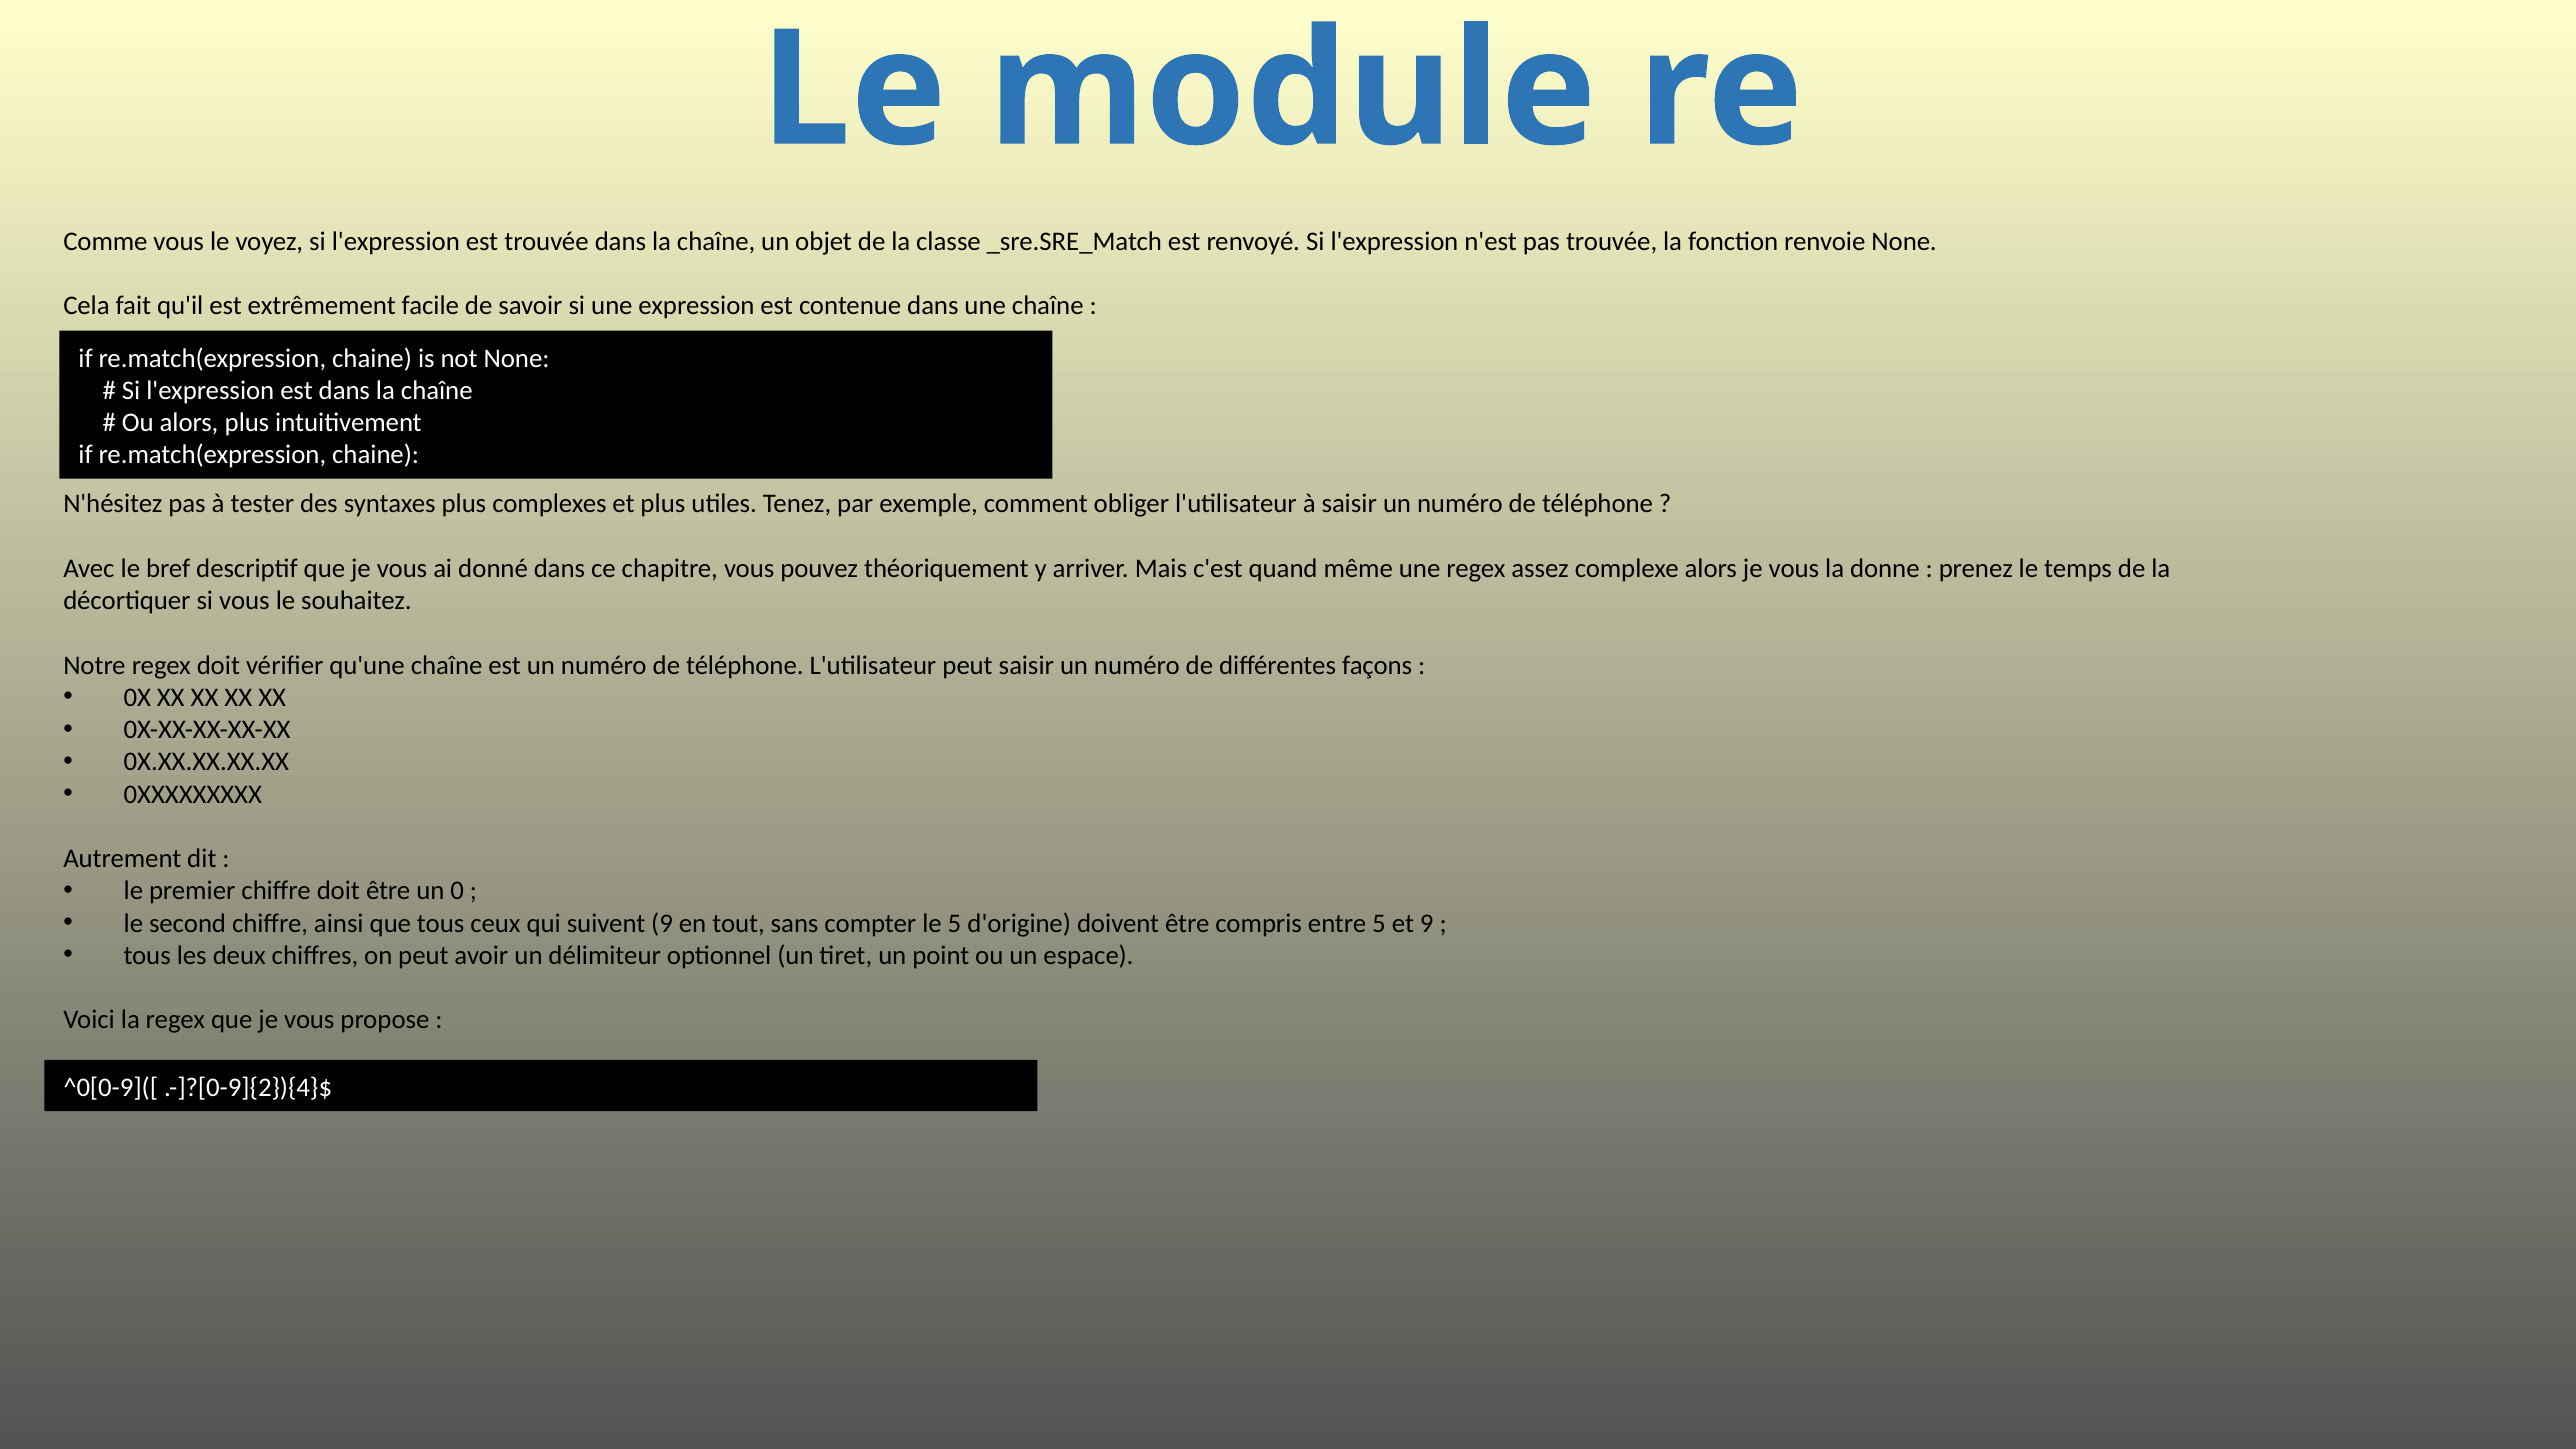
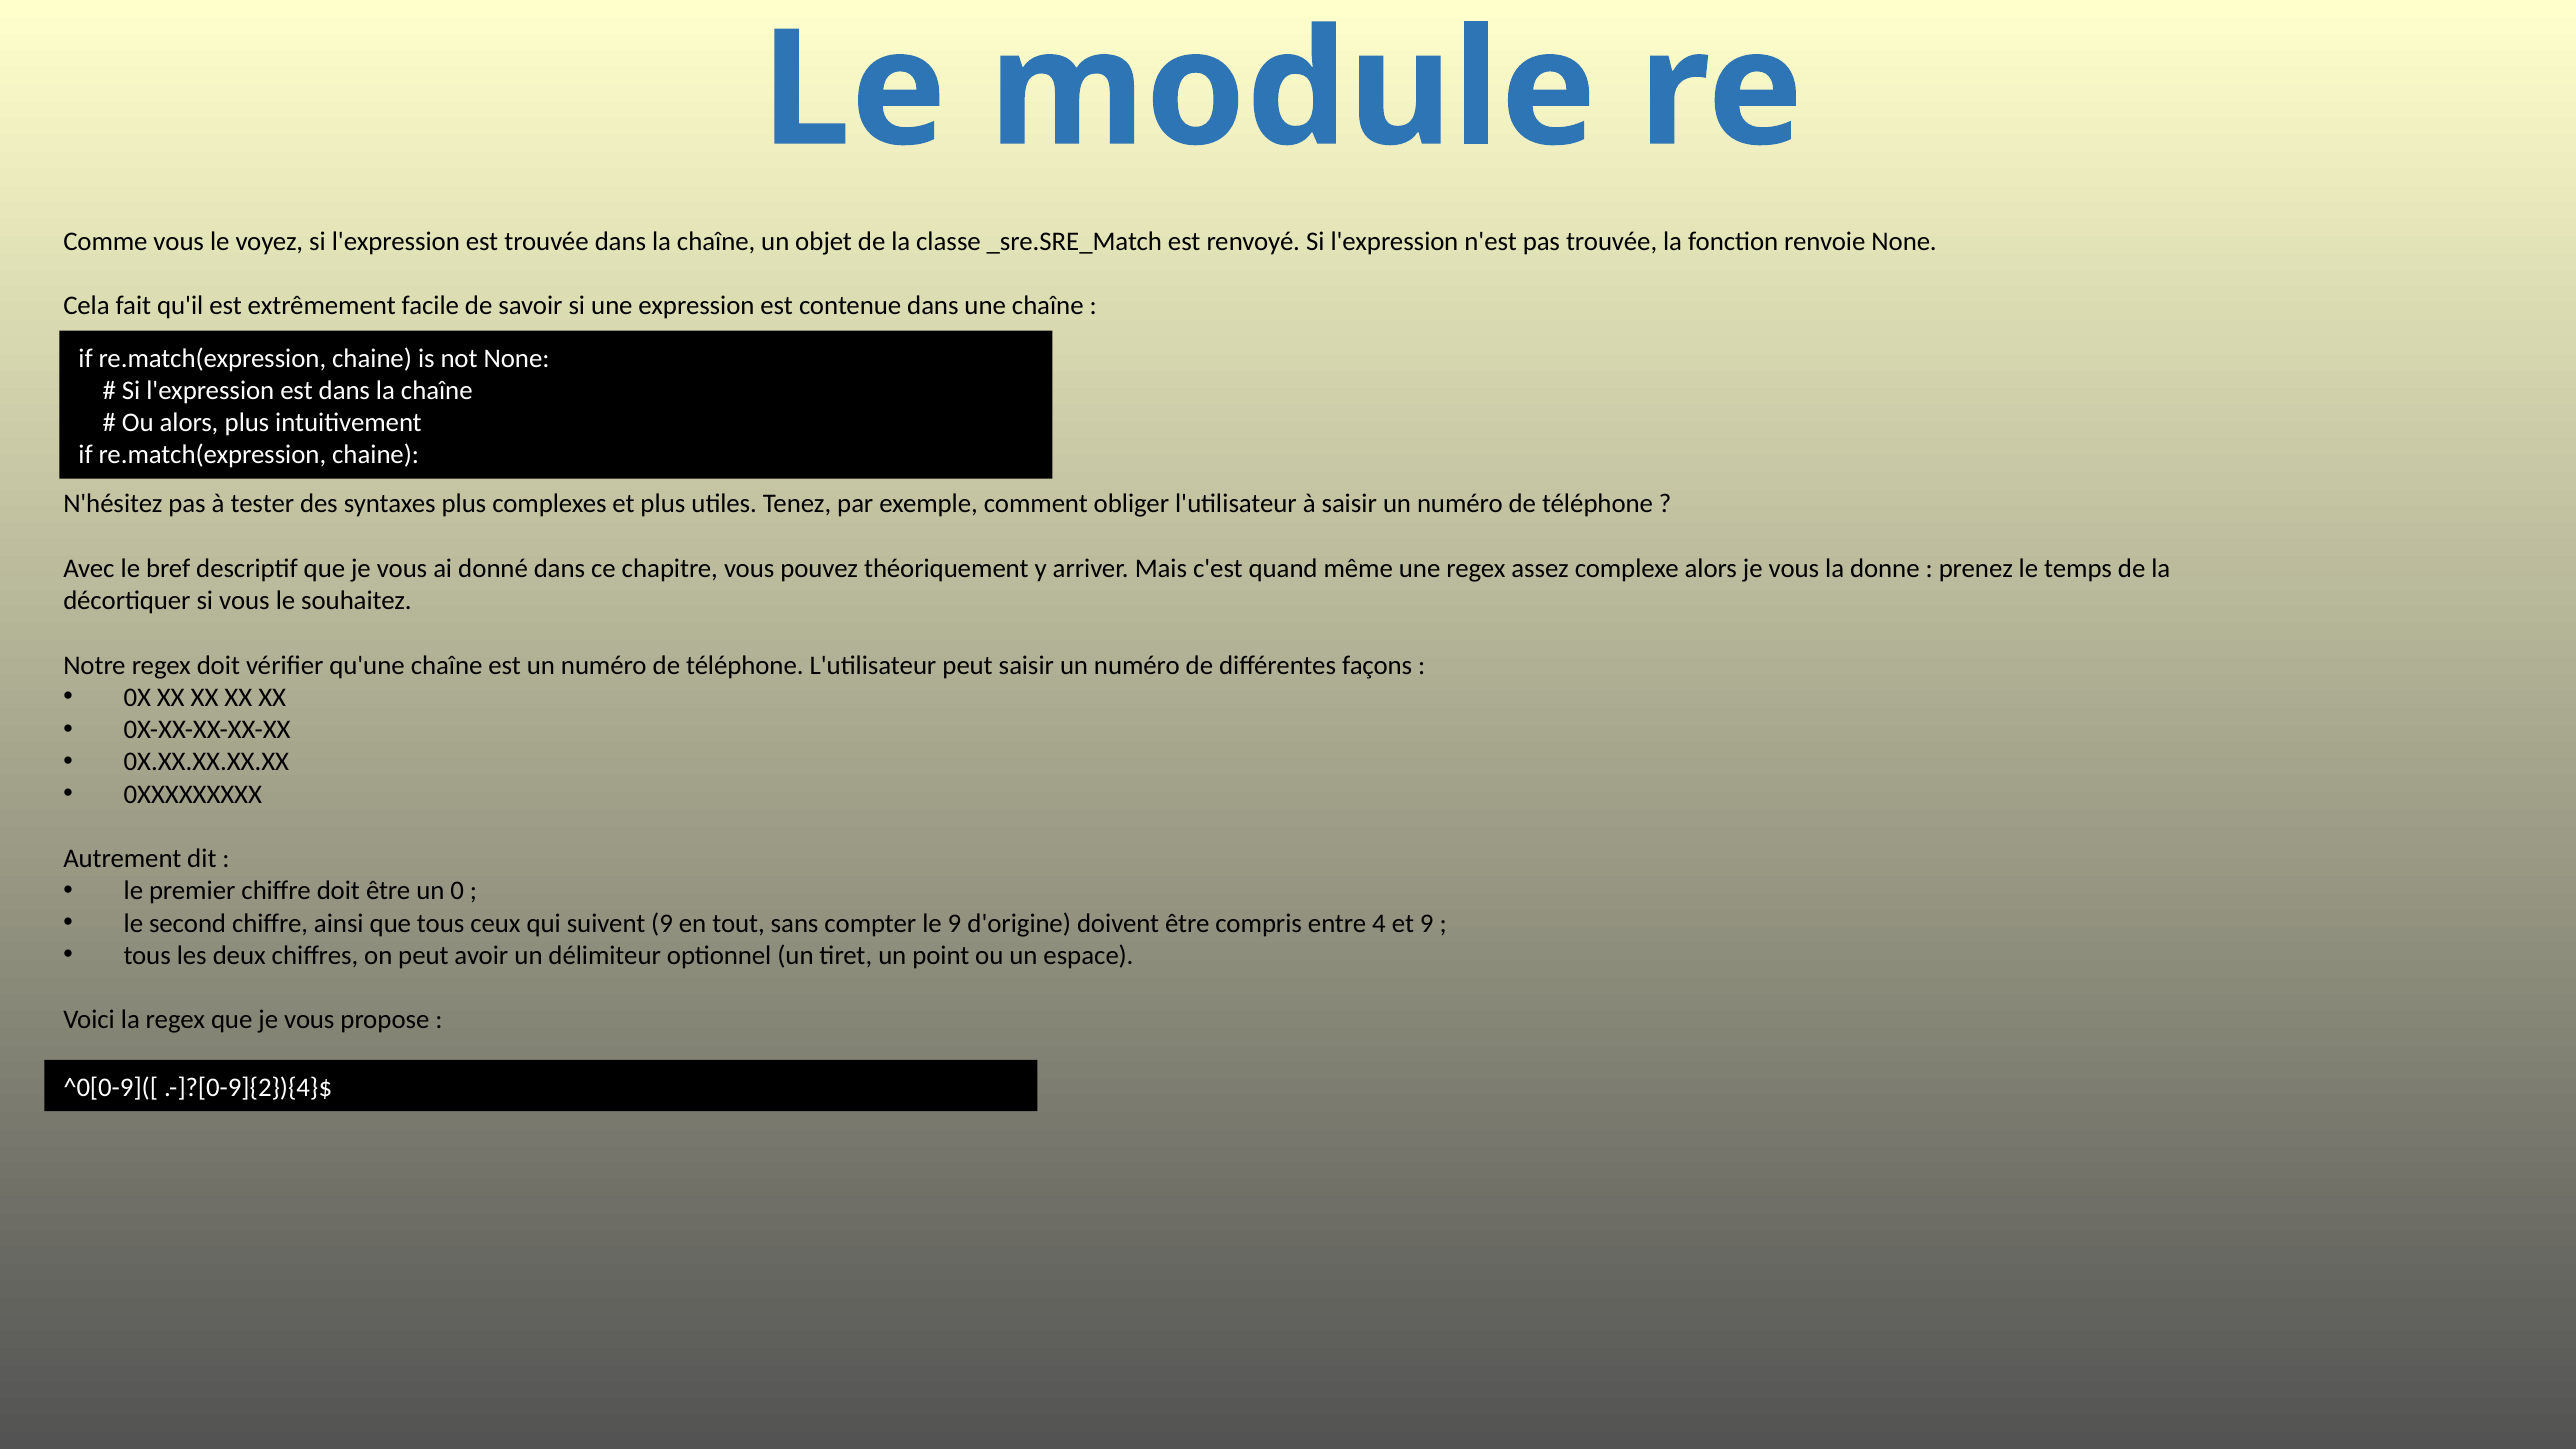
le 5: 5 -> 9
entre 5: 5 -> 4
